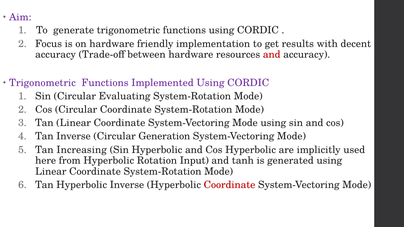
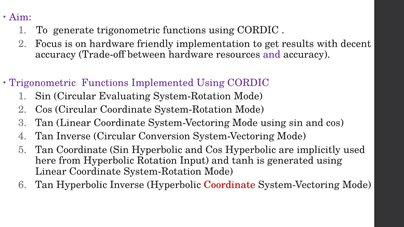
and at (272, 55) colour: red -> purple
Generation: Generation -> Conversion
Tan Increasing: Increasing -> Coordinate
